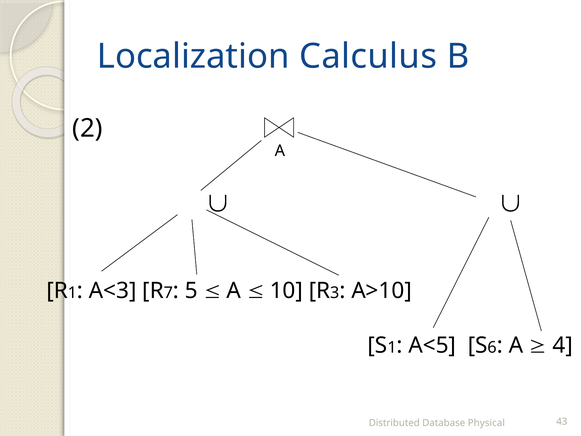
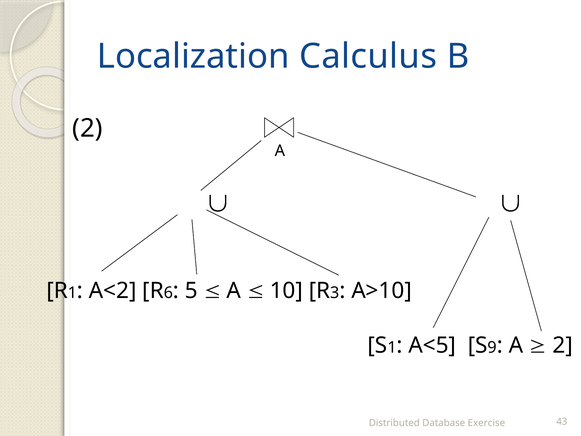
A<3: A<3 -> A<2
7: 7 -> 6
6: 6 -> 9
4 at (563, 345): 4 -> 2
Physical: Physical -> Exercise
